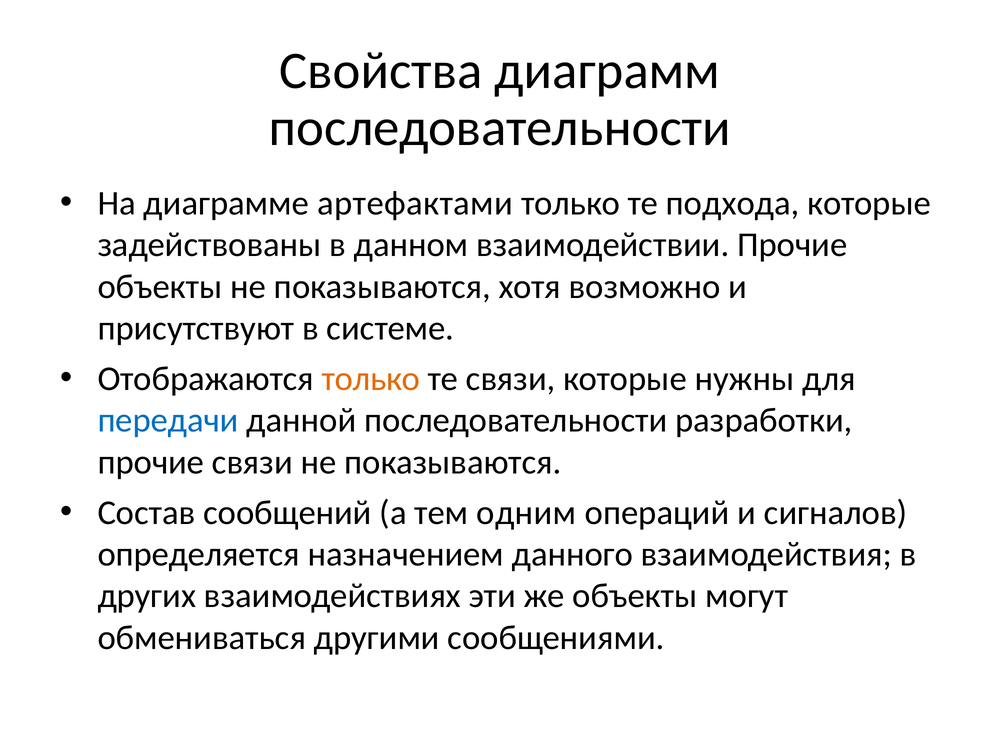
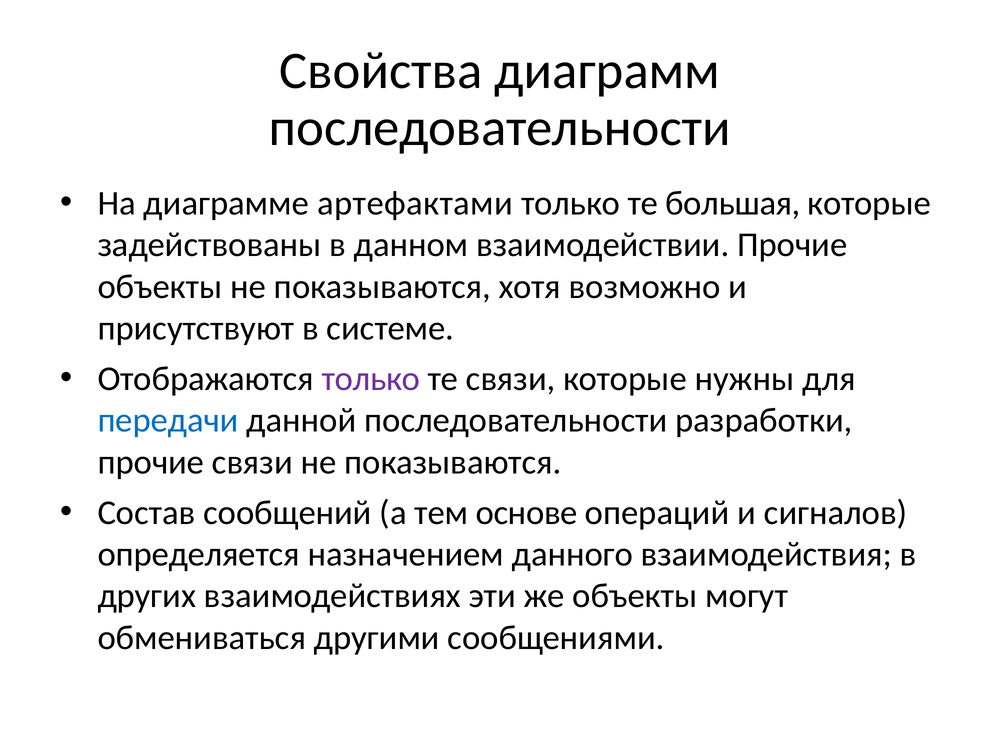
подхода: подхода -> большая
только at (371, 379) colour: orange -> purple
одним: одним -> основе
